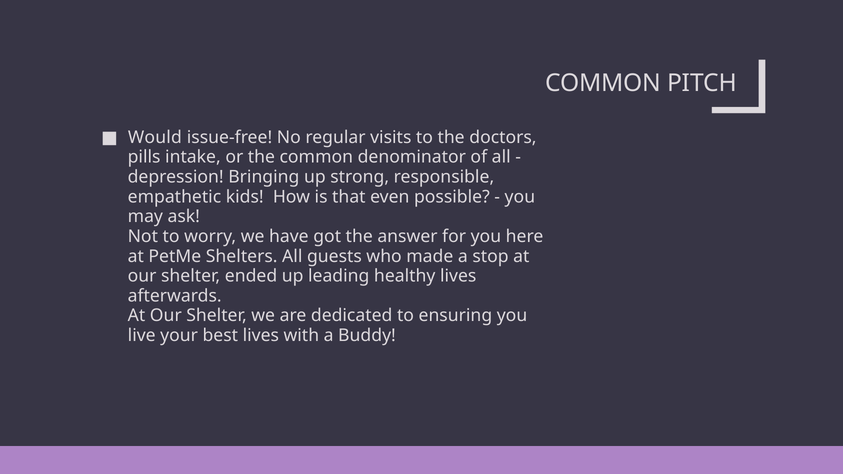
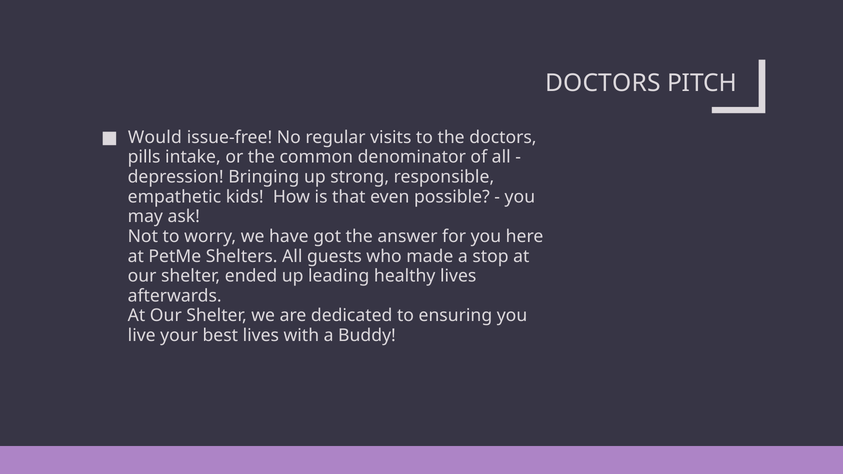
COMMON at (603, 83): COMMON -> DOCTORS
